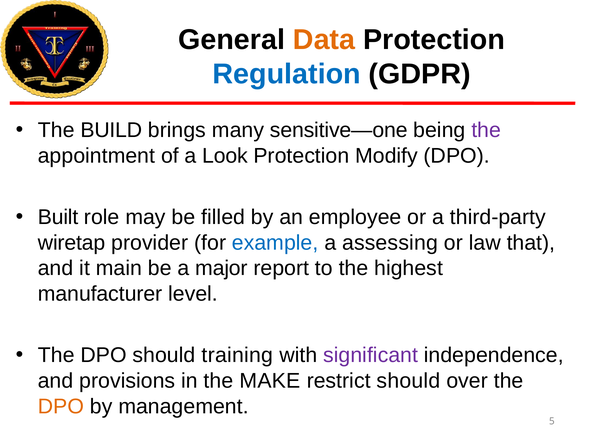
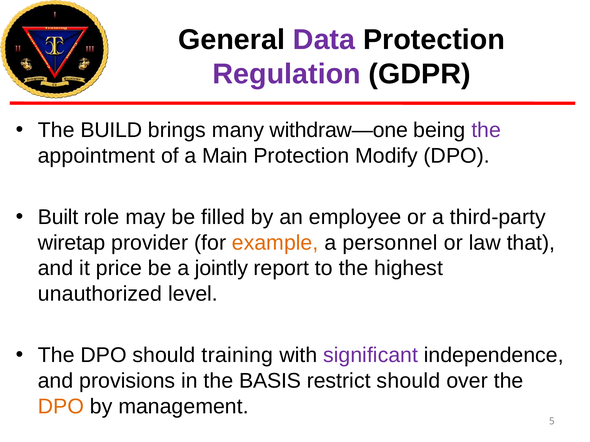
Data colour: orange -> purple
Regulation colour: blue -> purple
sensitive—one: sensitive—one -> withdraw—one
Look: Look -> Main
example colour: blue -> orange
assessing: assessing -> personnel
main: main -> price
major: major -> jointly
manufacturer: manufacturer -> unauthorized
MAKE: MAKE -> BASIS
